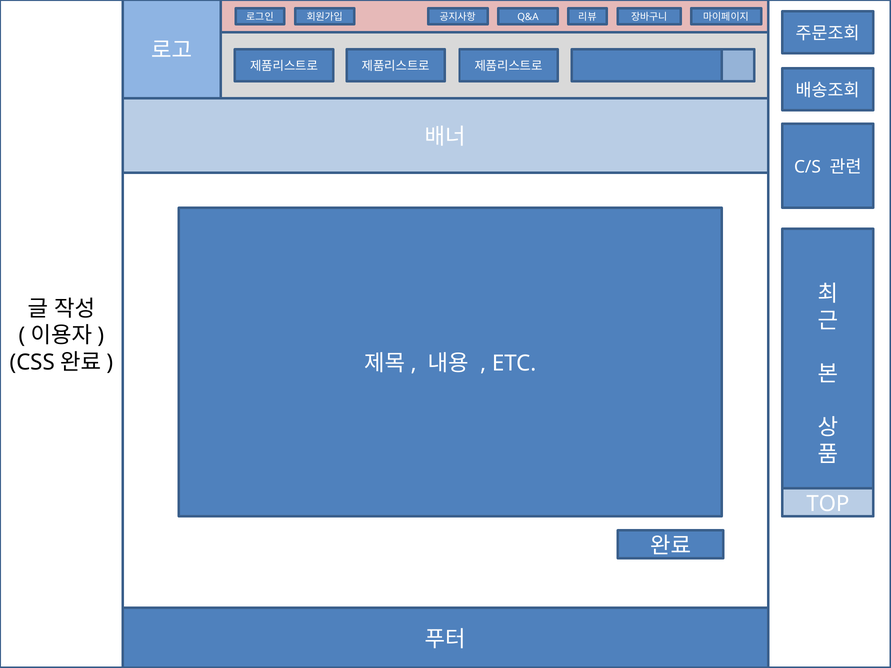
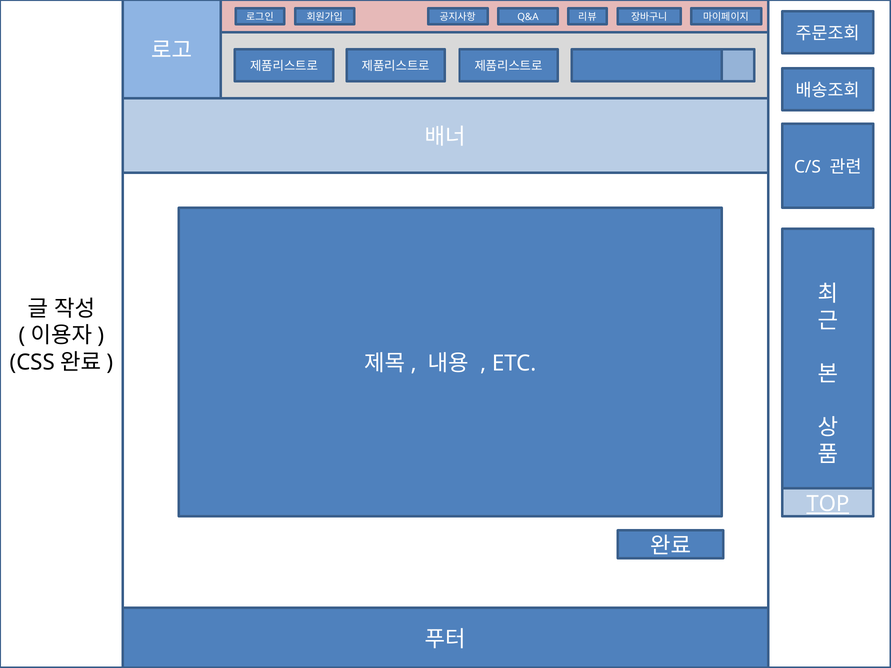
TOP underline: none -> present
